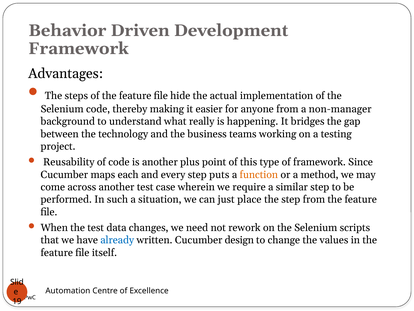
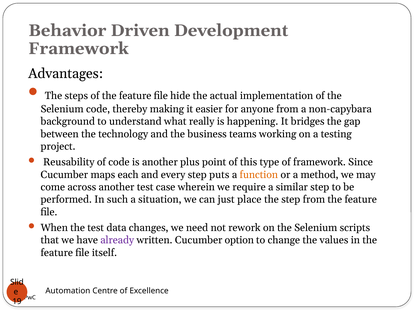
non-manager: non-manager -> non-capybara
already colour: blue -> purple
design: design -> option
